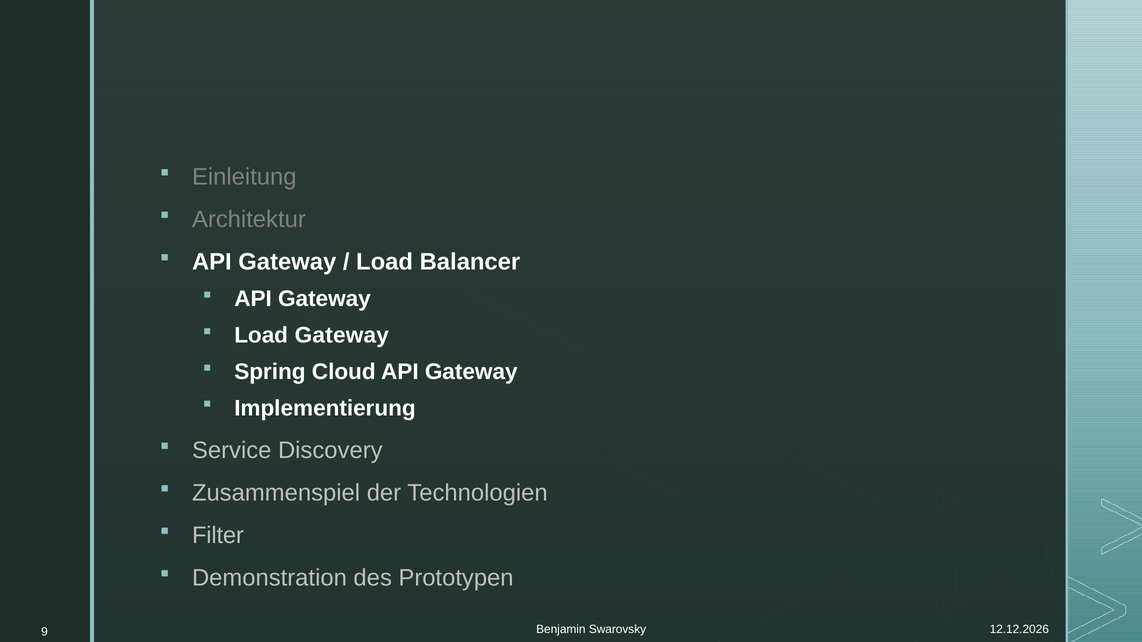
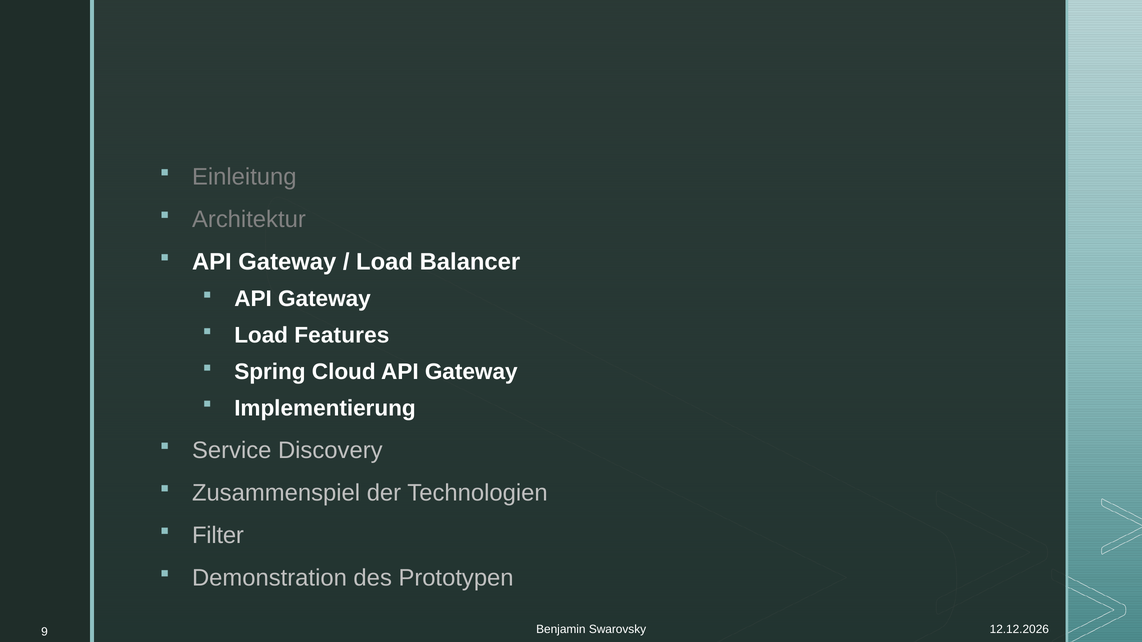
Load Gateway: Gateway -> Features
